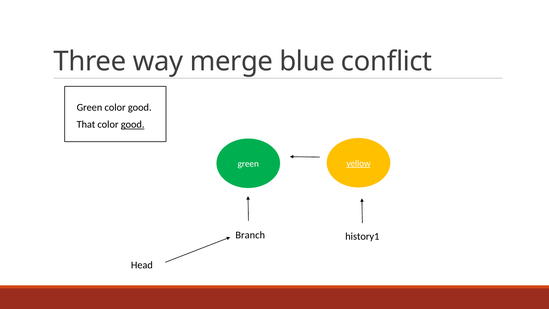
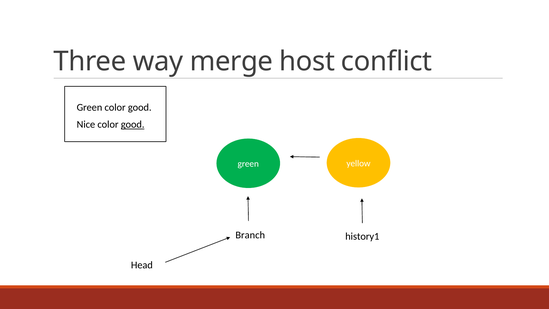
blue: blue -> host
That: That -> Nice
yellow underline: present -> none
